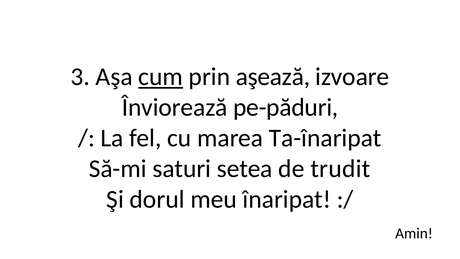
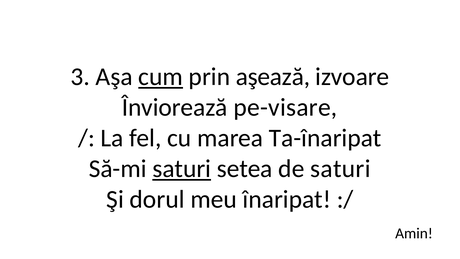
pe-păduri: pe-păduri -> pe-visare
saturi at (182, 169) underline: none -> present
de trudit: trudit -> saturi
